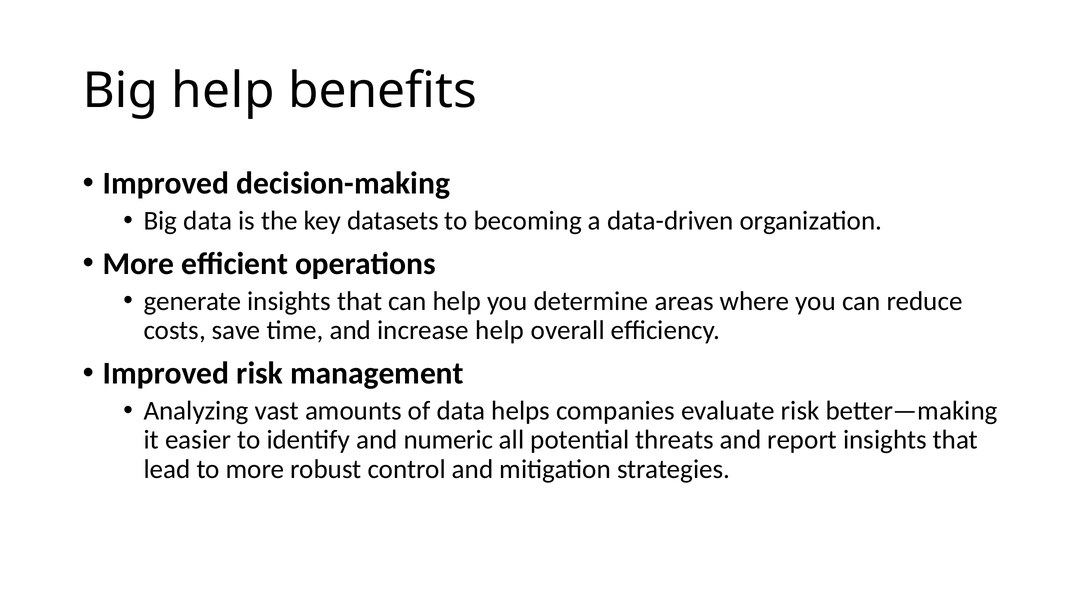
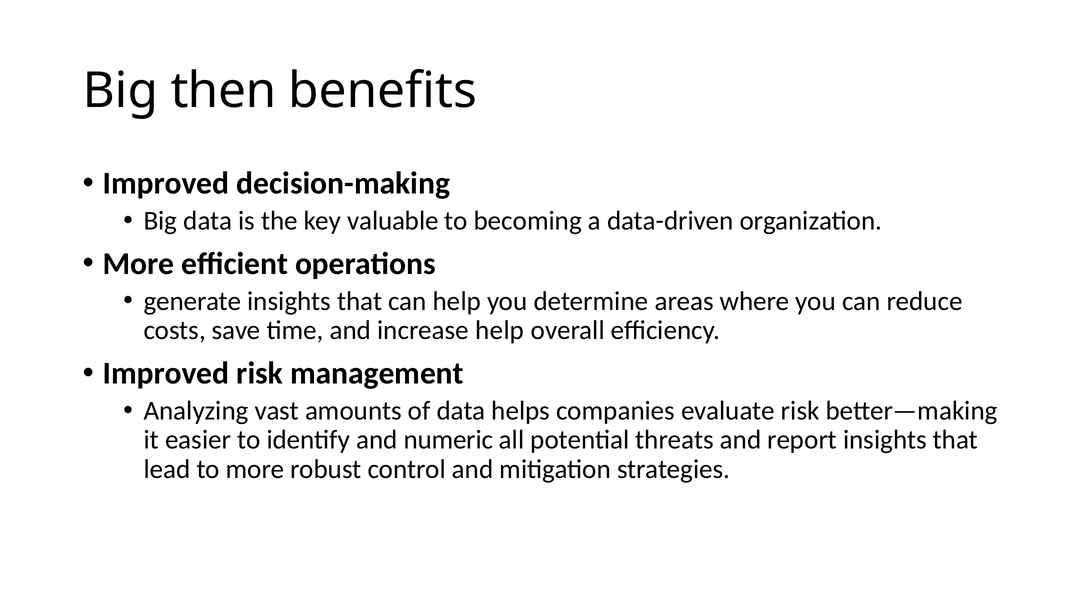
Big help: help -> then
datasets: datasets -> valuable
